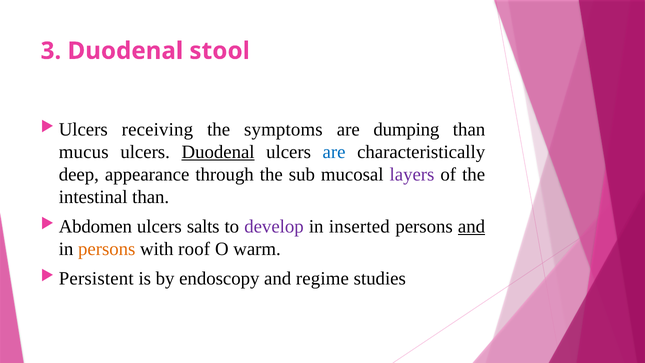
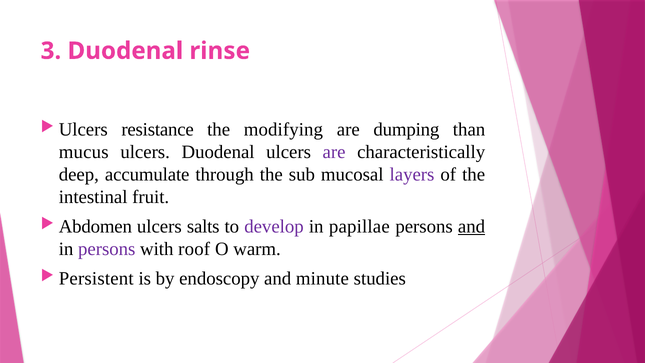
stool: stool -> rinse
receiving: receiving -> resistance
symptoms: symptoms -> modifying
Duodenal at (218, 152) underline: present -> none
are at (334, 152) colour: blue -> purple
appearance: appearance -> accumulate
intestinal than: than -> fruit
inserted: inserted -> papillae
persons at (107, 249) colour: orange -> purple
regime: regime -> minute
